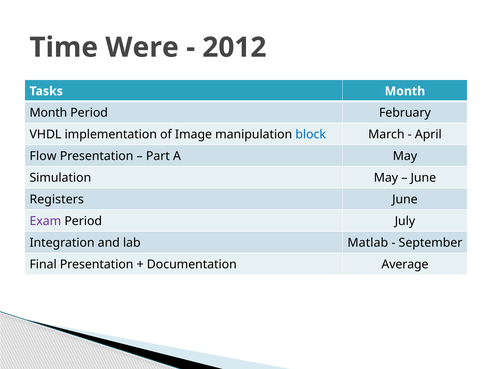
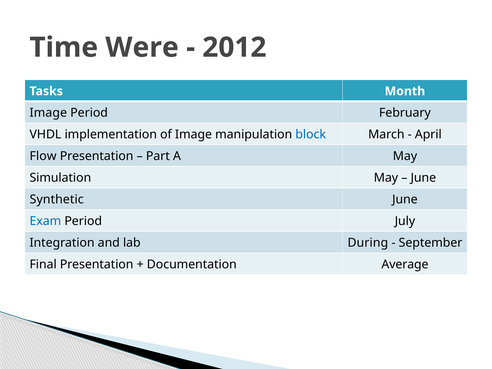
Month at (48, 113): Month -> Image
Registers: Registers -> Synthetic
Exam colour: purple -> blue
Matlab: Matlab -> During
